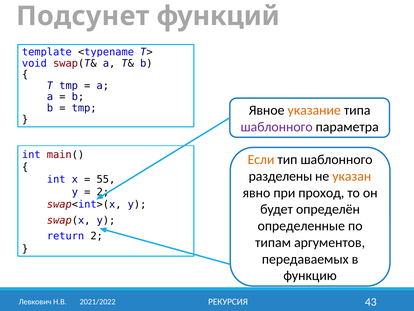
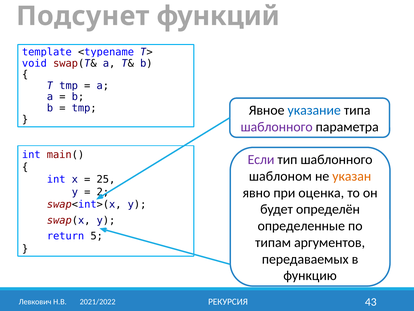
указание colour: orange -> blue
Если colour: orange -> purple
разделены: разделены -> шаблоном
55: 55 -> 25
проход: проход -> оценка
return 2: 2 -> 5
